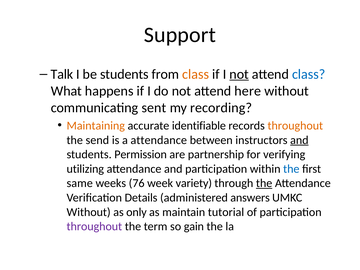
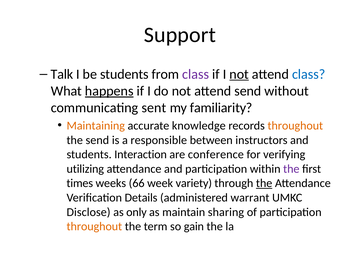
class at (196, 74) colour: orange -> purple
happens underline: none -> present
attend here: here -> send
recording: recording -> familiarity
identifiable: identifiable -> knowledge
a attendance: attendance -> responsible
and at (299, 140) underline: present -> none
Permission: Permission -> Interaction
partnership: partnership -> conference
the at (291, 169) colour: blue -> purple
same: same -> times
76: 76 -> 66
answers: answers -> warrant
Without at (89, 212): Without -> Disclose
tutorial: tutorial -> sharing
throughout at (94, 226) colour: purple -> orange
